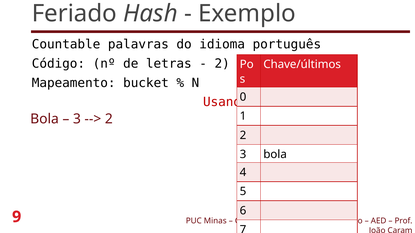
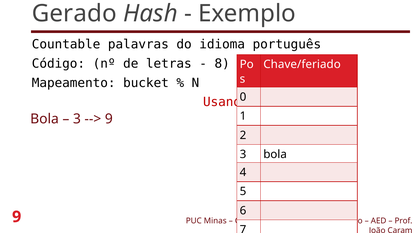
Feriado: Feriado -> Gerado
2 at (222, 64): 2 -> 8
Chave/últimos: Chave/últimos -> Chave/feriado
2 at (109, 119): 2 -> 9
